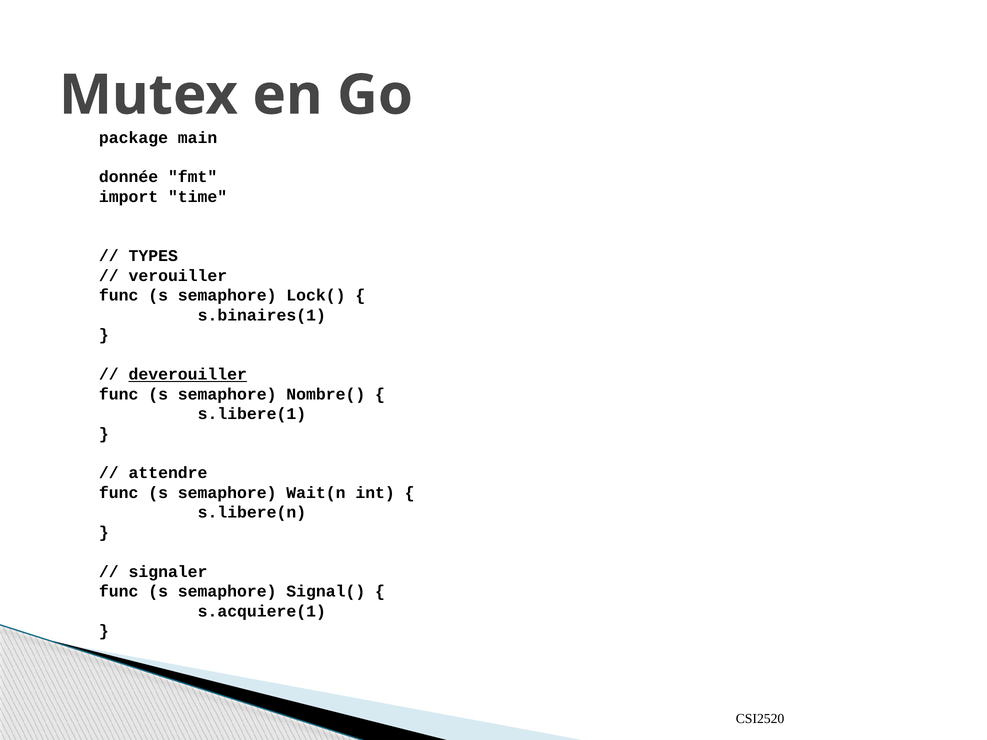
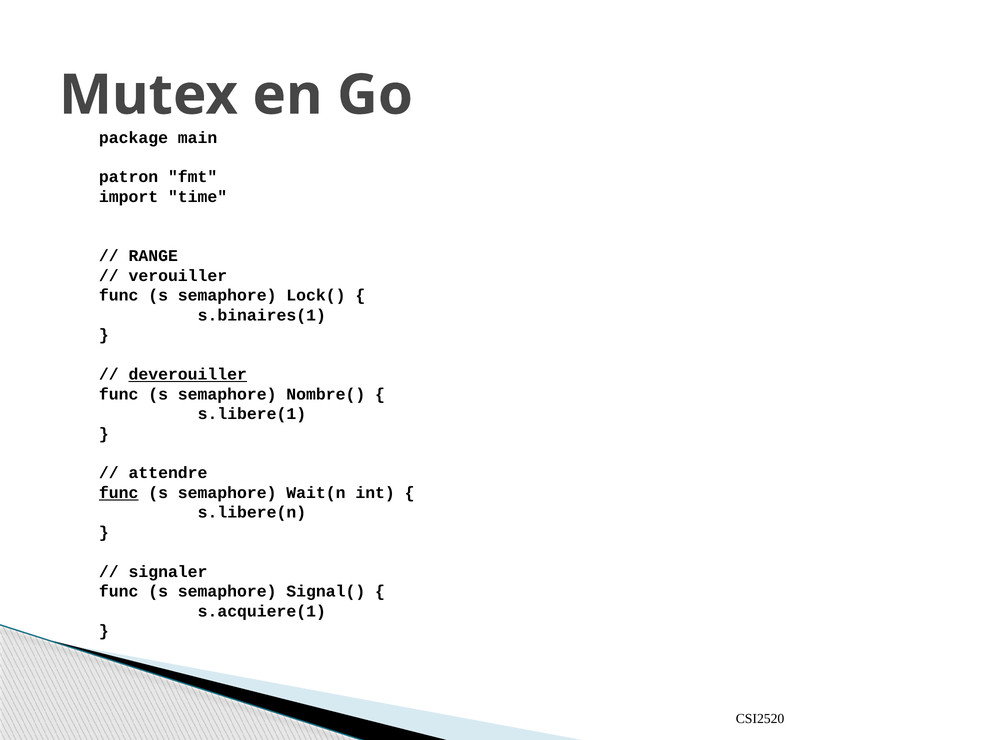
donnée: donnée -> patron
TYPES: TYPES -> RANGE
func at (119, 493) underline: none -> present
